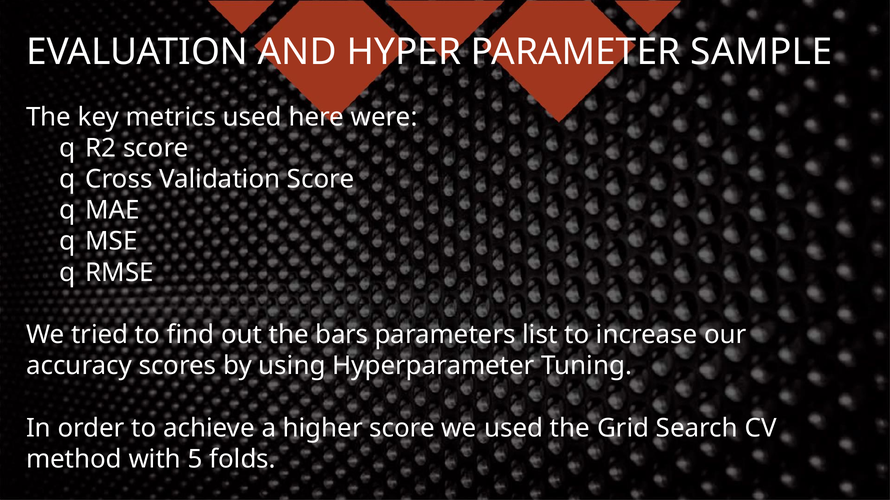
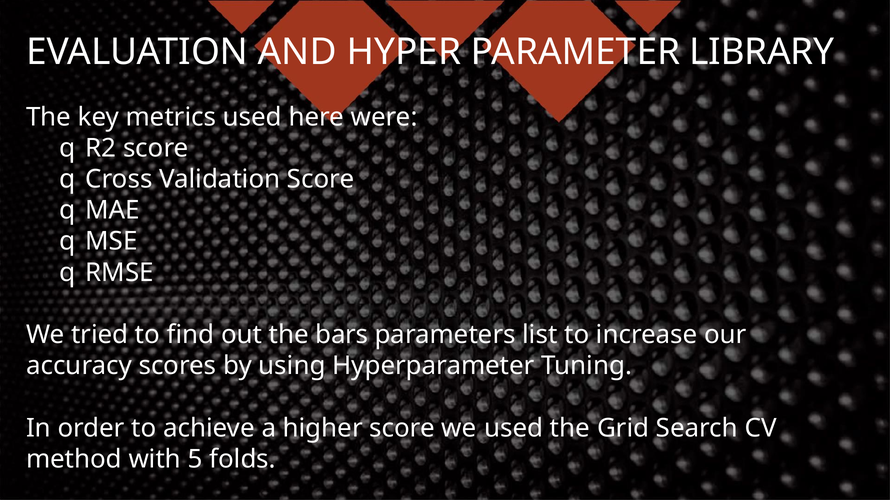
SAMPLE: SAMPLE -> LIBRARY
